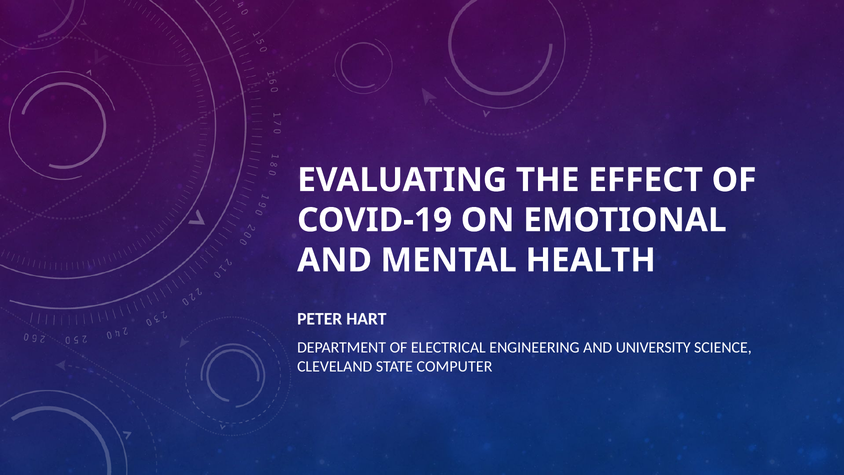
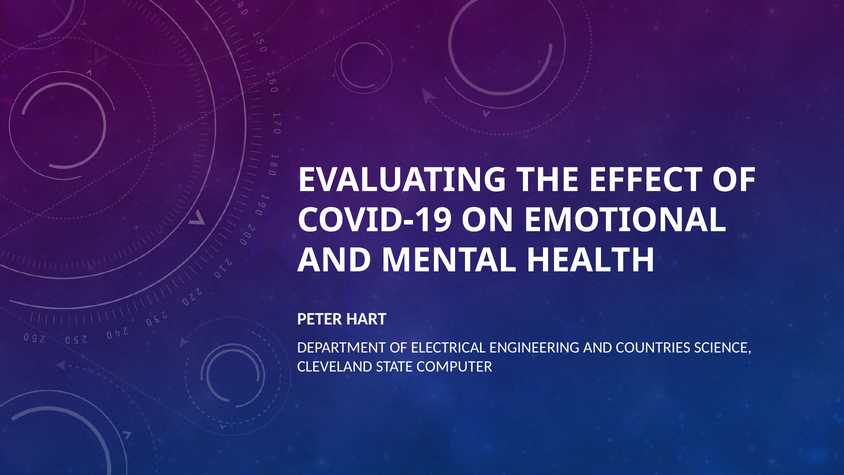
UNIVERSITY: UNIVERSITY -> COUNTRIES
